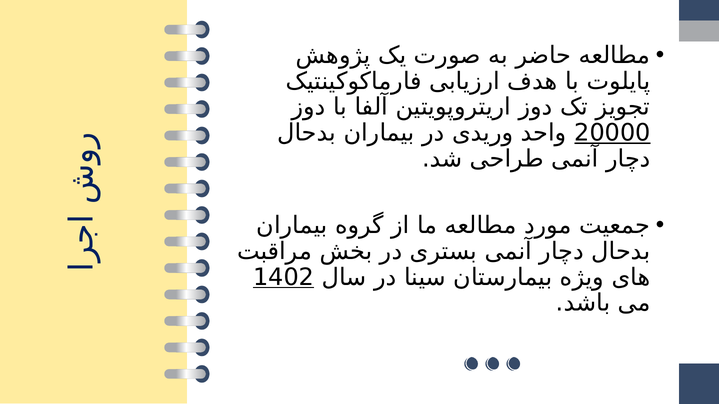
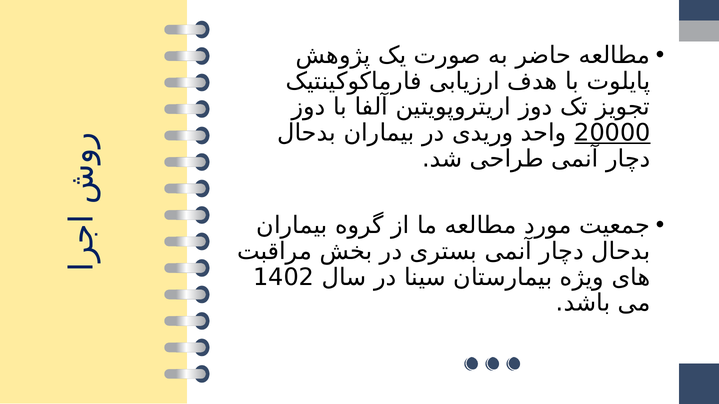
1402 underline: present -> none
